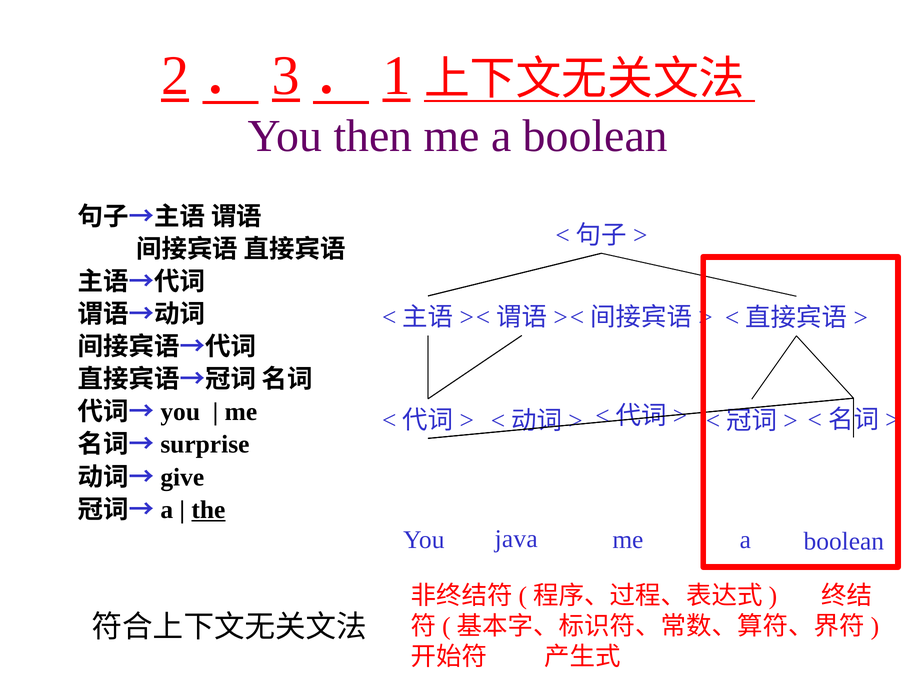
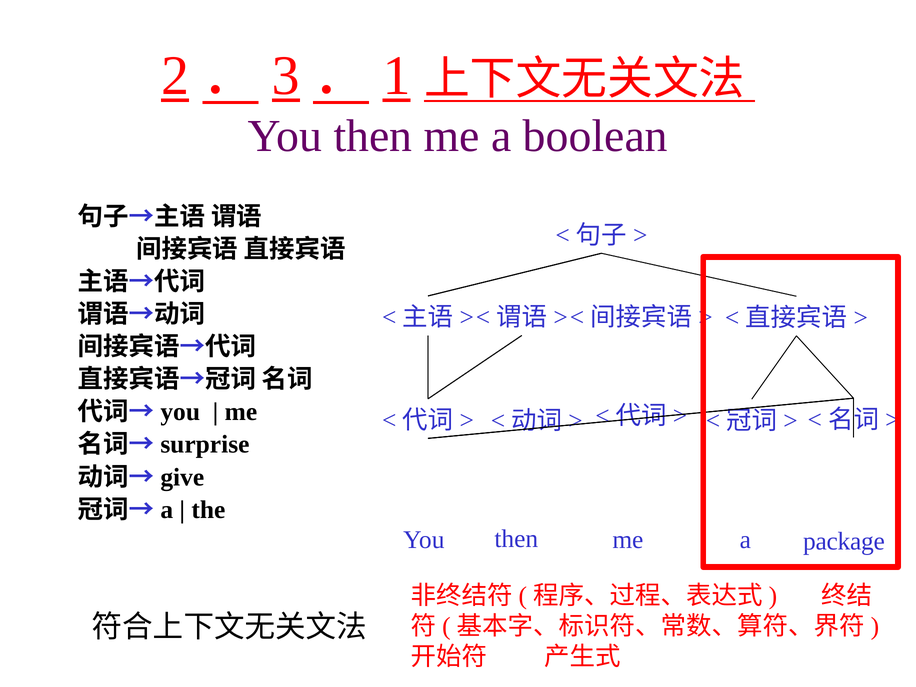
the underline: present -> none
java at (516, 539): java -> then
boolean at (844, 541): boolean -> package
